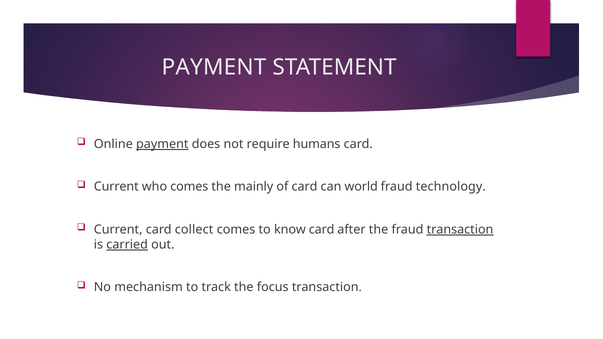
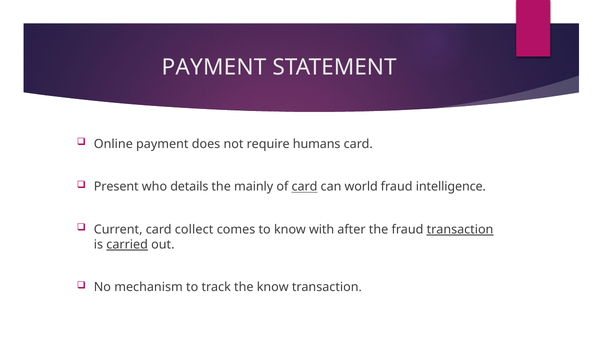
payment at (162, 144) underline: present -> none
Current at (116, 187): Current -> Present
who comes: comes -> details
card at (305, 187) underline: none -> present
technology: technology -> intelligence
know card: card -> with
the focus: focus -> know
